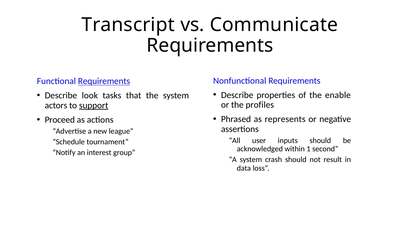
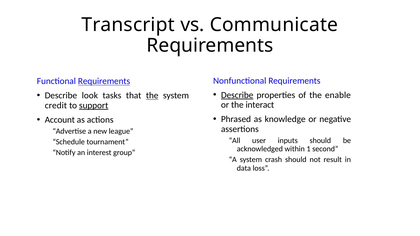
Describe at (237, 95) underline: none -> present
the at (152, 96) underline: none -> present
profiles: profiles -> interact
actors: actors -> credit
represents: represents -> knowledge
Proceed: Proceed -> Account
